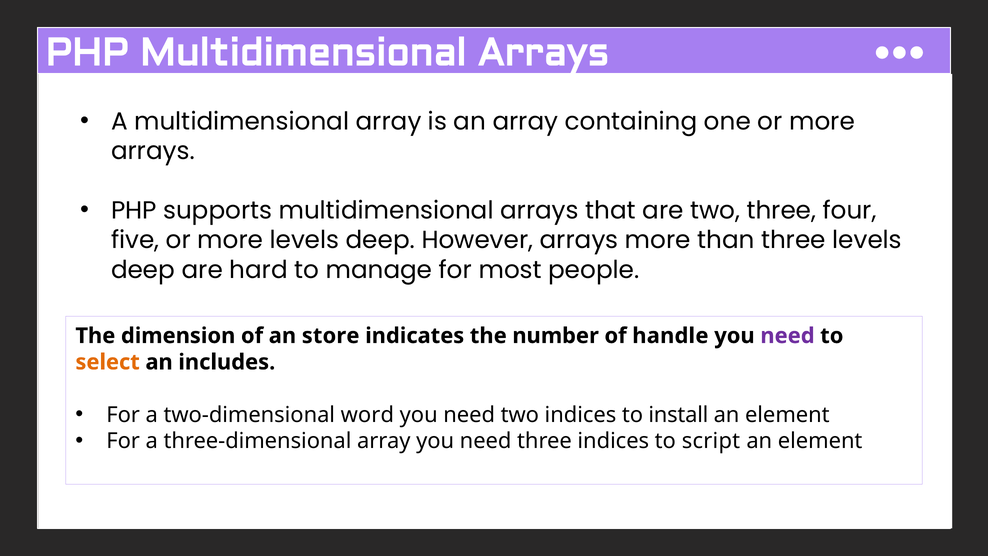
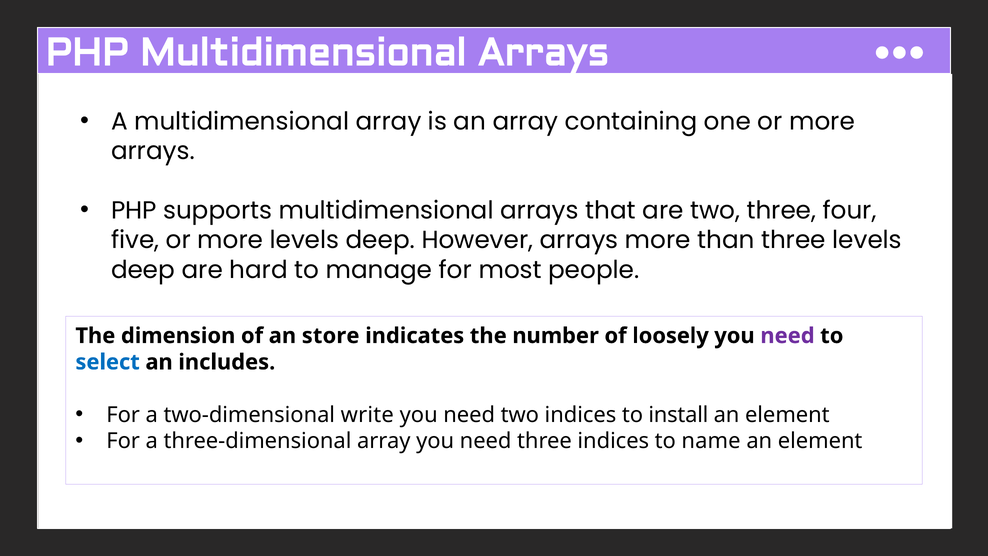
handle: handle -> loosely
select colour: orange -> blue
word: word -> write
script: script -> name
